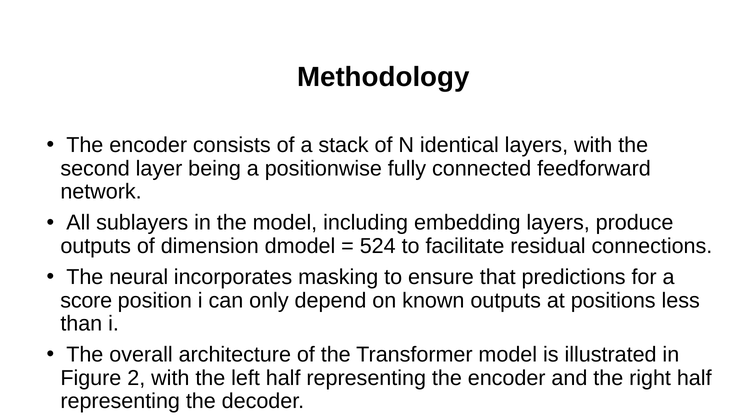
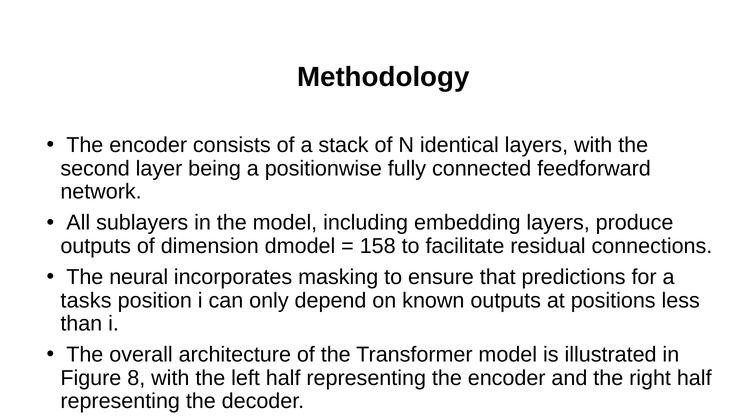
524: 524 -> 158
score: score -> tasks
2: 2 -> 8
